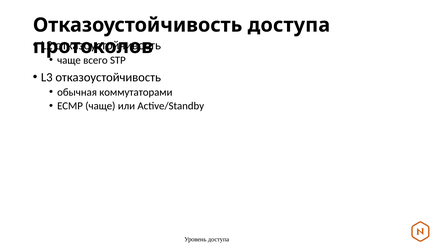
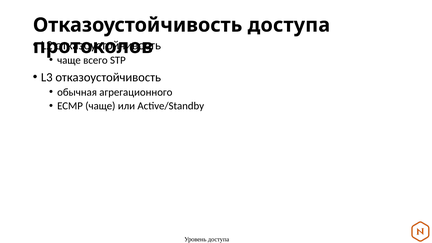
коммутаторами: коммутаторами -> агрегационного
